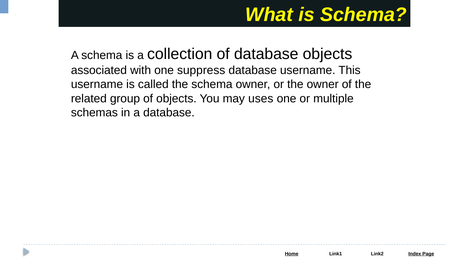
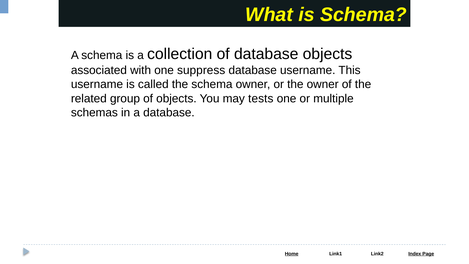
uses: uses -> tests
